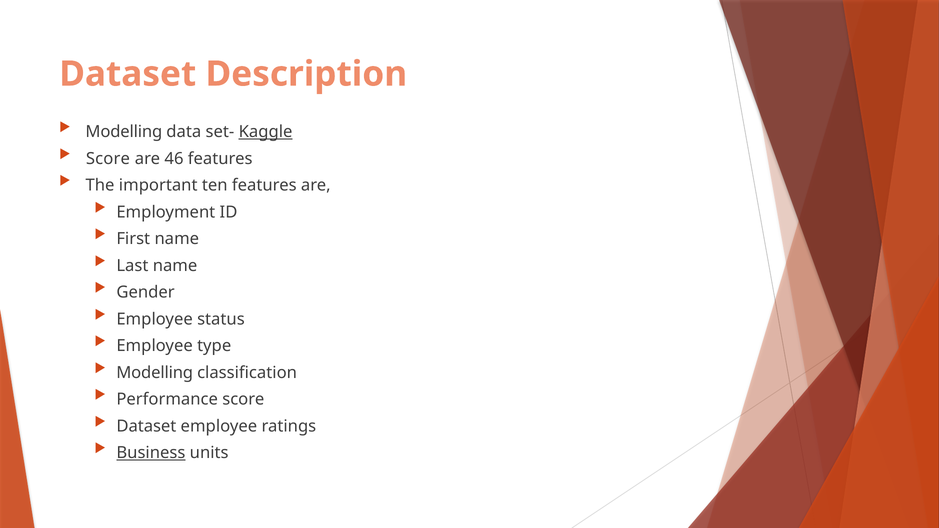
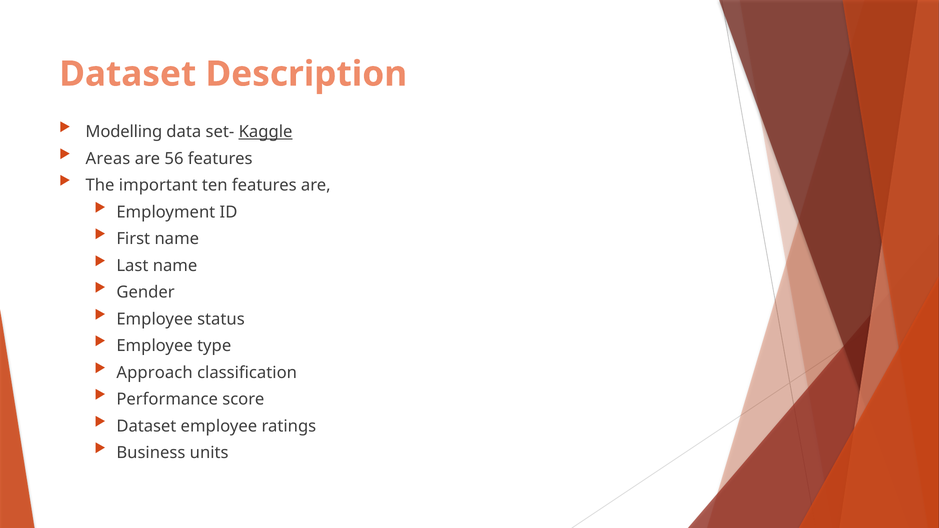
Score at (108, 159): Score -> Areas
46: 46 -> 56
Modelling at (155, 373): Modelling -> Approach
Business underline: present -> none
